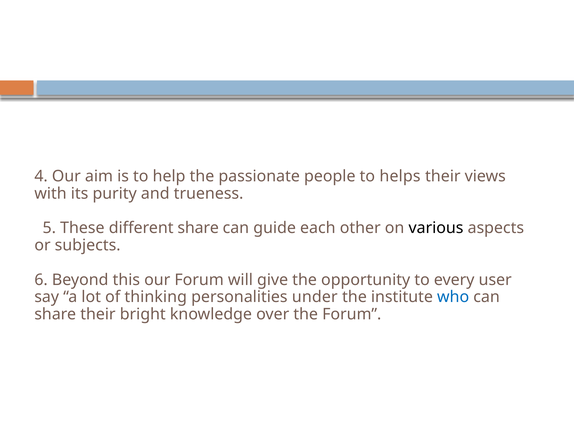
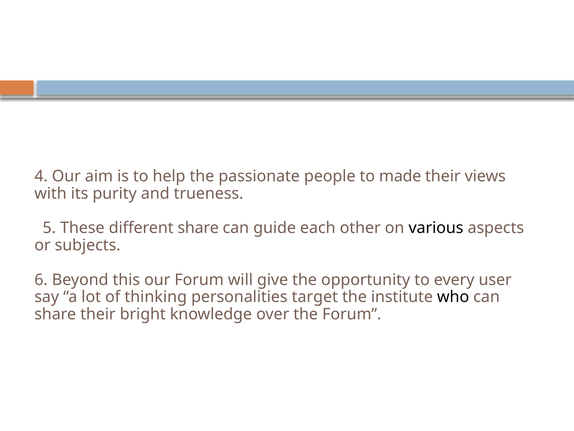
helps: helps -> made
under: under -> target
who colour: blue -> black
